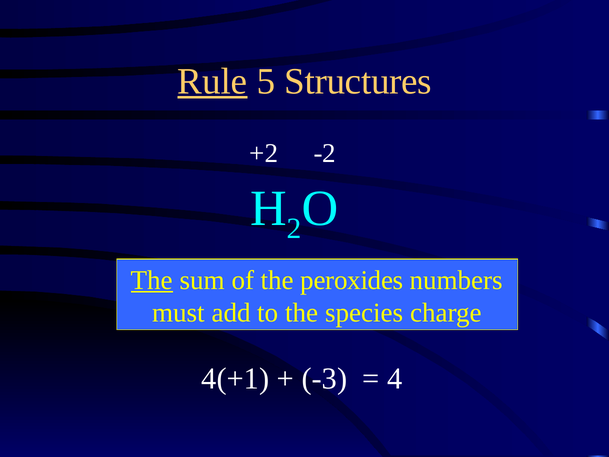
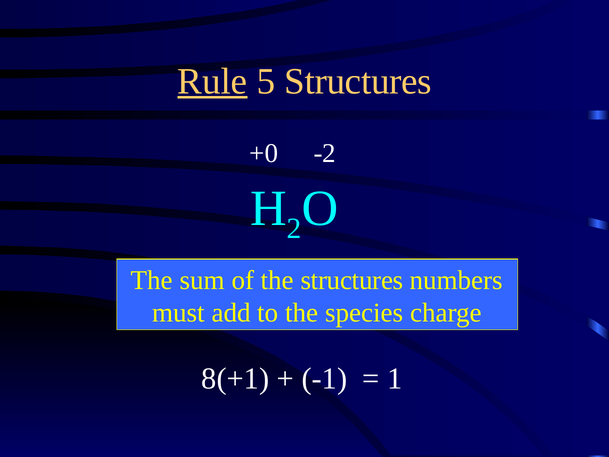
+2: +2 -> +0
The at (152, 280) underline: present -> none
the peroxides: peroxides -> structures
4(+1: 4(+1 -> 8(+1
-3: -3 -> -1
4: 4 -> 1
